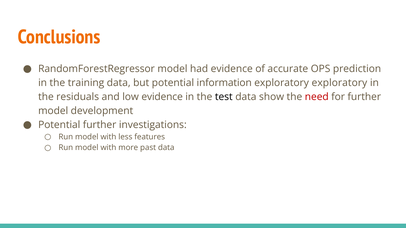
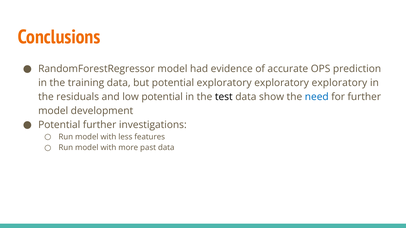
potential information: information -> exploratory
low evidence: evidence -> potential
need colour: red -> blue
